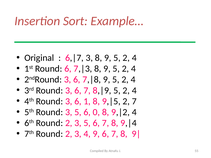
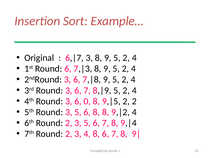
1: 1 -> 0
2 7: 7 -> 2
6 0: 0 -> 8
4 9: 9 -> 8
